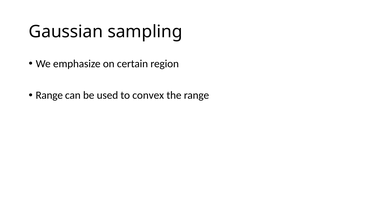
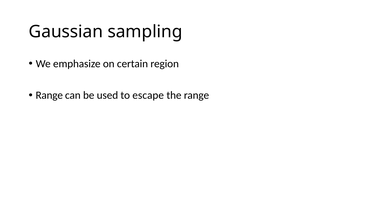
convex: convex -> escape
